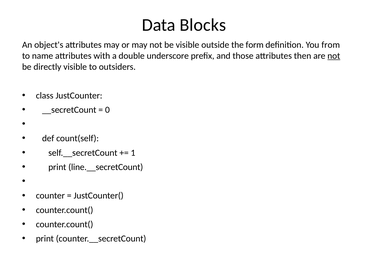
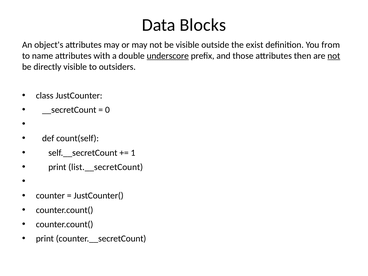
form: form -> exist
underscore underline: none -> present
line.__secretCount: line.__secretCount -> list.__secretCount
